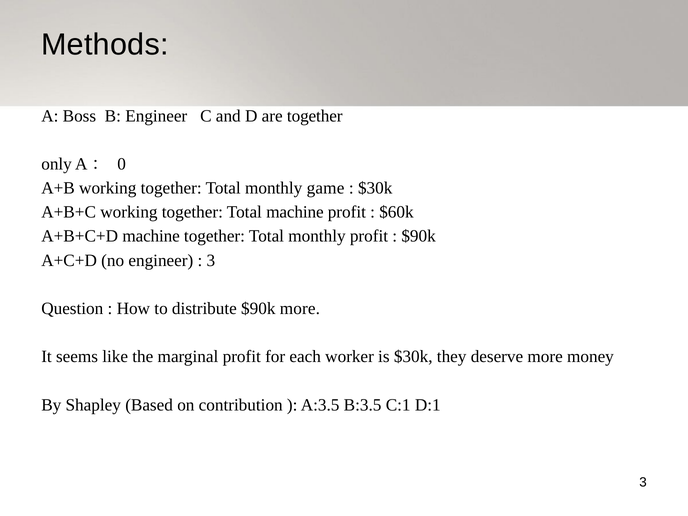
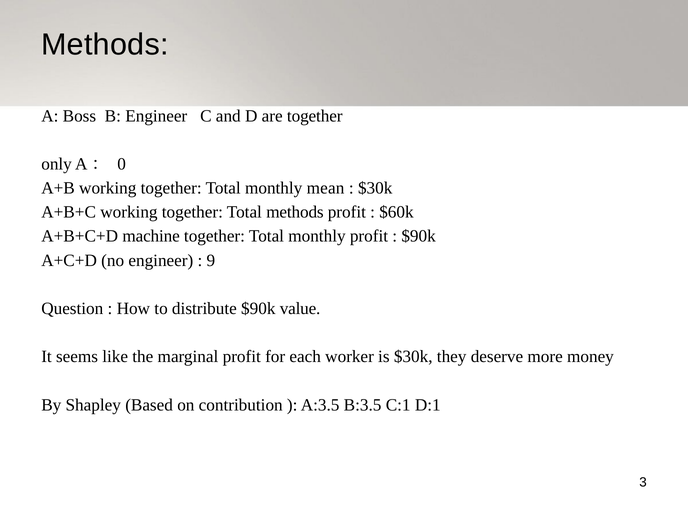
game: game -> mean
Total machine: machine -> methods
3 at (211, 260): 3 -> 9
$90k more: more -> value
